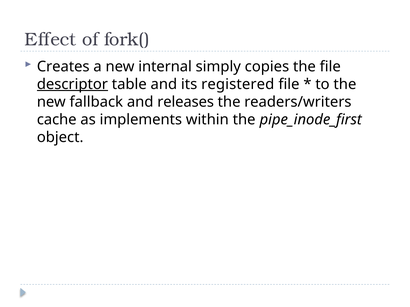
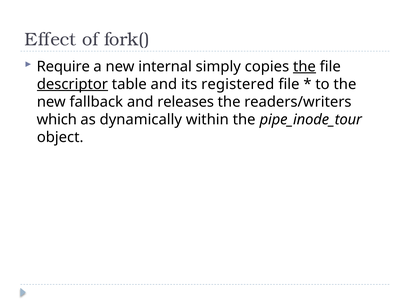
Creates: Creates -> Require
the at (304, 67) underline: none -> present
cache: cache -> which
implements: implements -> dynamically
pipe_inode_first: pipe_inode_first -> pipe_inode_tour
